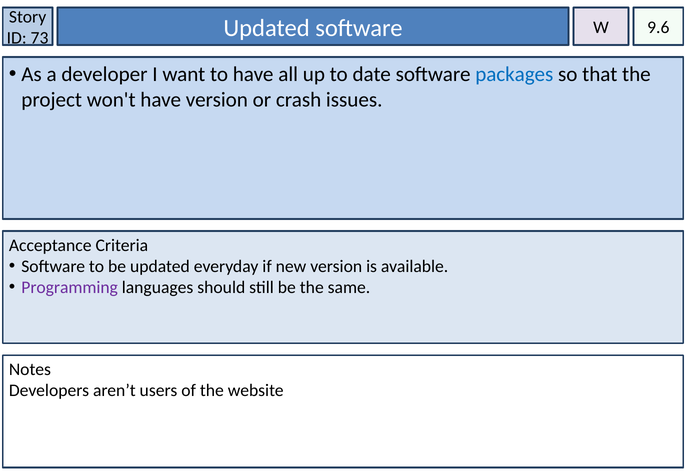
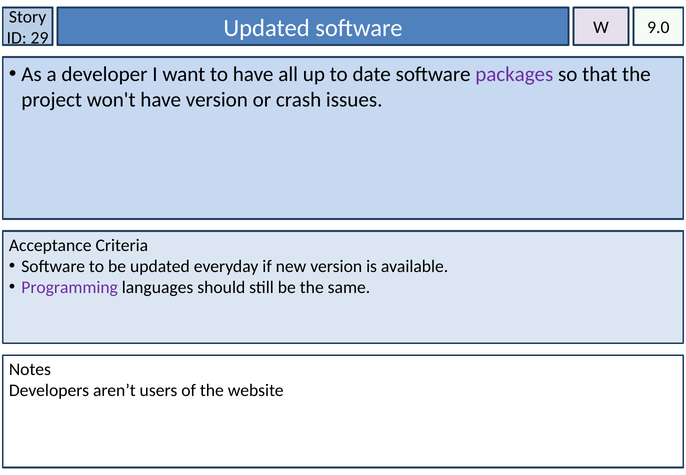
9.6: 9.6 -> 9.0
73: 73 -> 29
packages colour: blue -> purple
